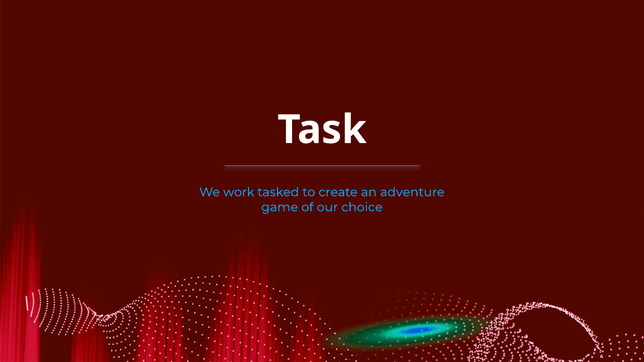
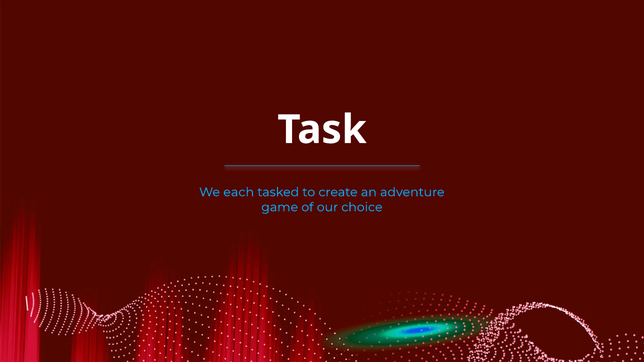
work: work -> each
